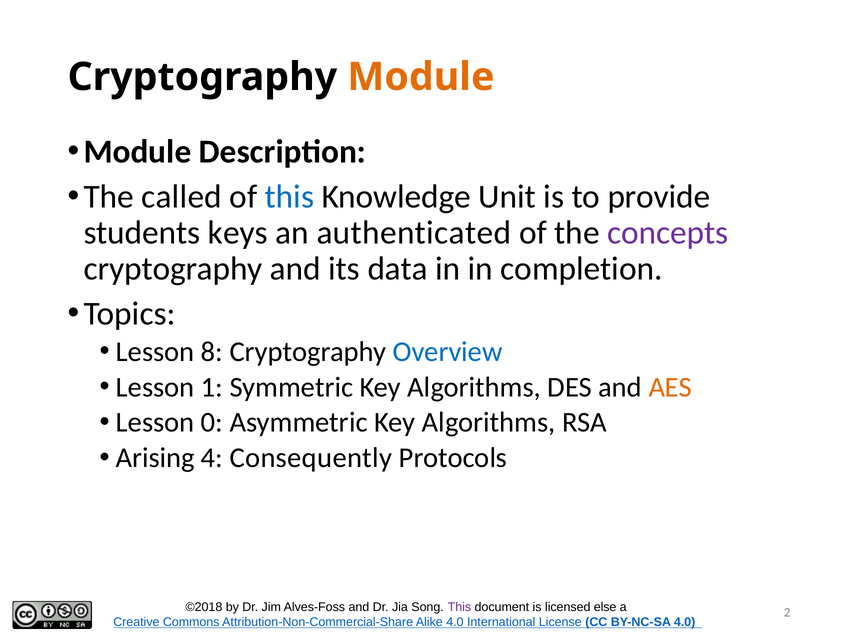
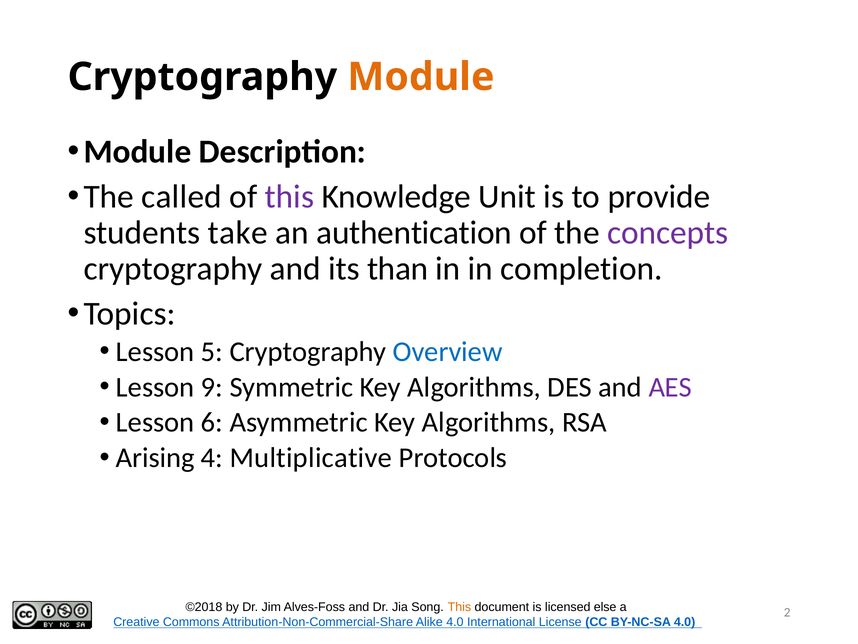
this at (289, 196) colour: blue -> purple
keys: keys -> take
authenticated: authenticated -> authentication
data: data -> than
8: 8 -> 5
1: 1 -> 9
AES colour: orange -> purple
0: 0 -> 6
Consequently: Consequently -> Multiplicative
This at (459, 607) colour: purple -> orange
